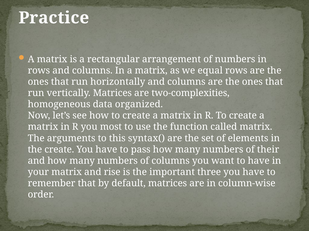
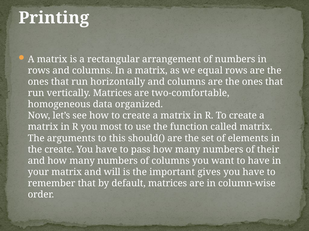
Practice: Practice -> Printing
two-complexities: two-complexities -> two-comfortable
syntax(: syntax( -> should(
rise: rise -> will
three: three -> gives
